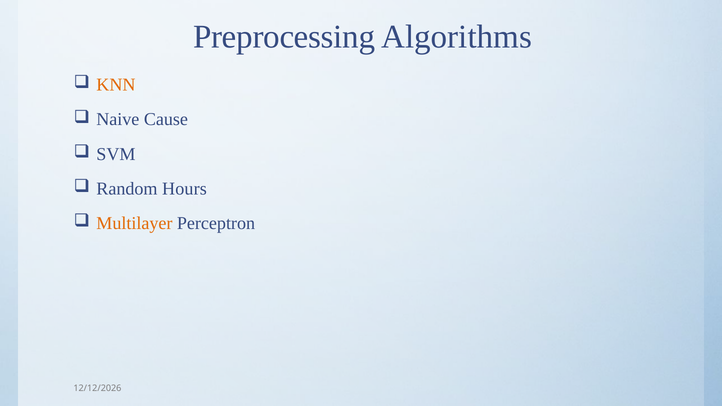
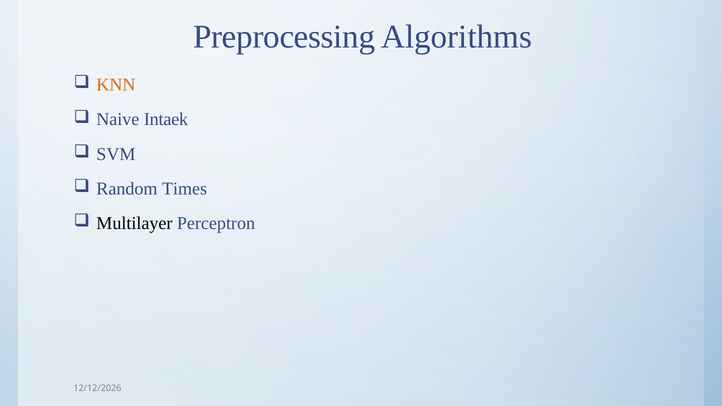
Cause: Cause -> Intaek
Hours: Hours -> Times
Multilayer colour: orange -> black
